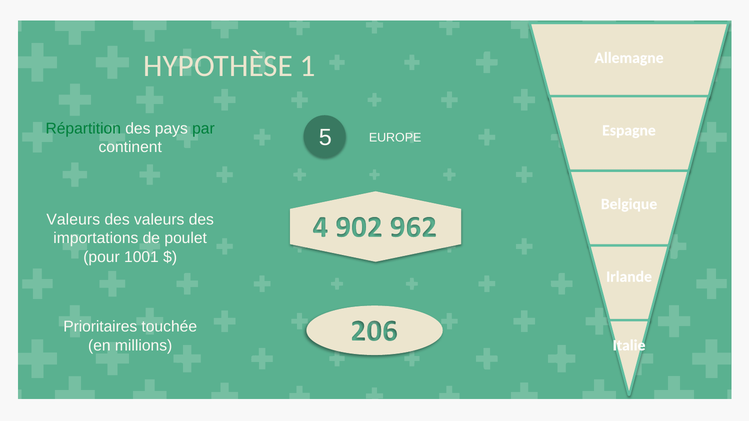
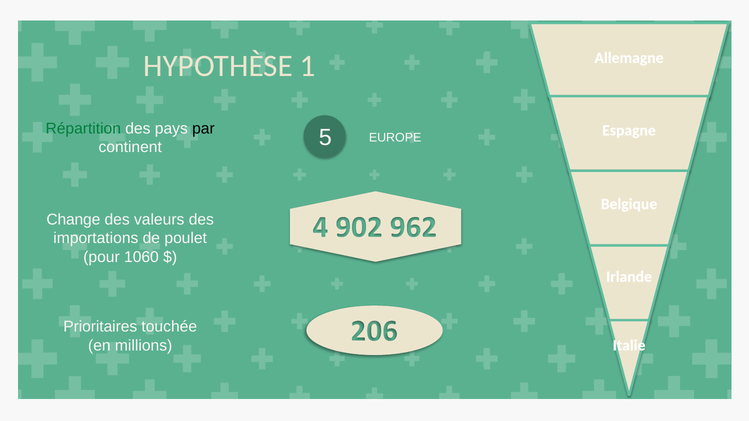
par colour: green -> black
Valeurs at (73, 220): Valeurs -> Change
1001: 1001 -> 1060
